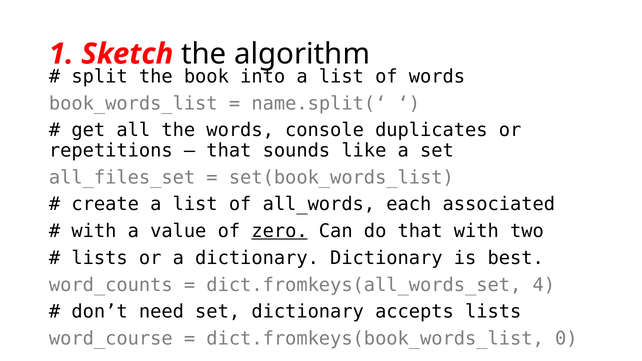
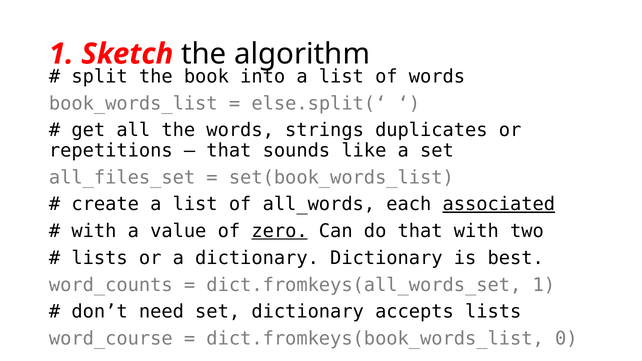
name.split(‘: name.split(‘ -> else.split(‘
console: console -> strings
associated underline: none -> present
dict.fromkeys(all_words_set 4: 4 -> 1
